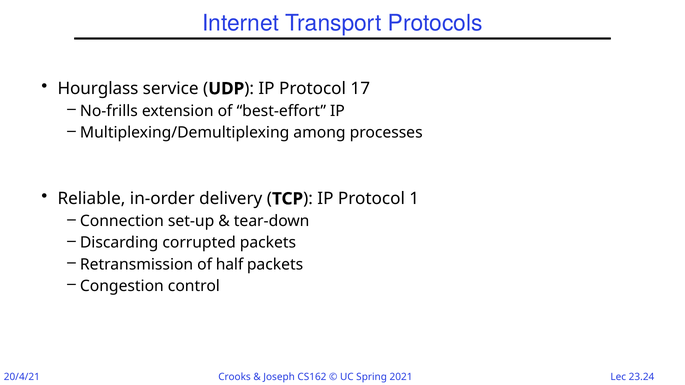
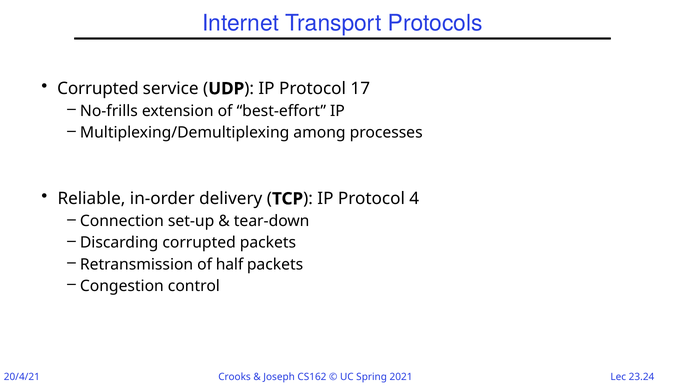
Hourglass at (98, 89): Hourglass -> Corrupted
1: 1 -> 4
